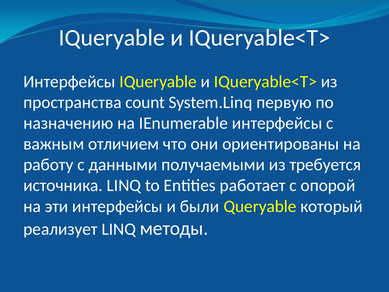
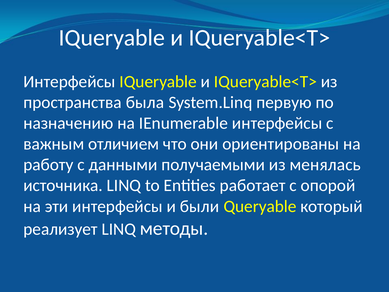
count: count -> была
требуется: требуется -> менялась
